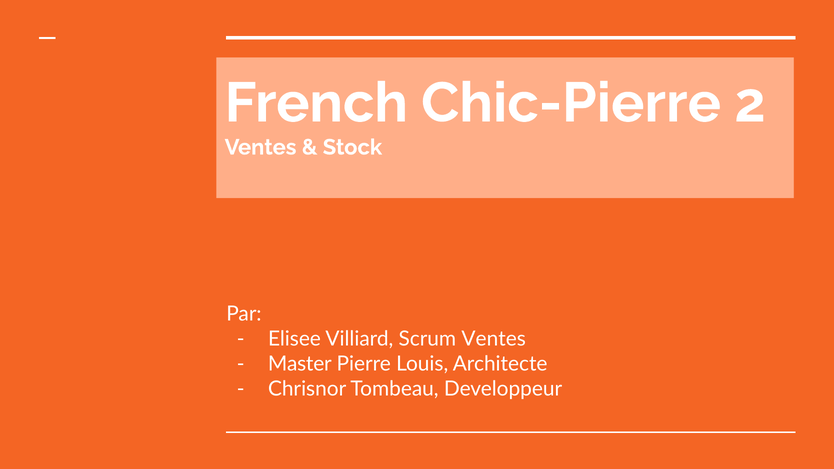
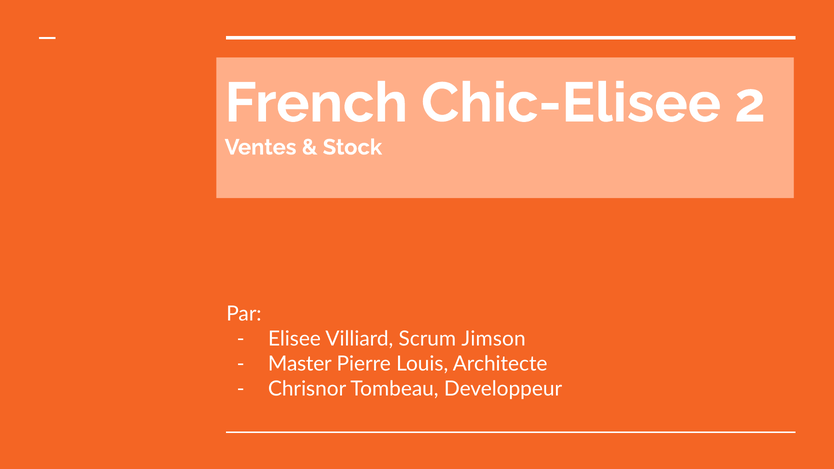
Chic-Pierre: Chic-Pierre -> Chic-Elisee
Scrum Ventes: Ventes -> Jimson
